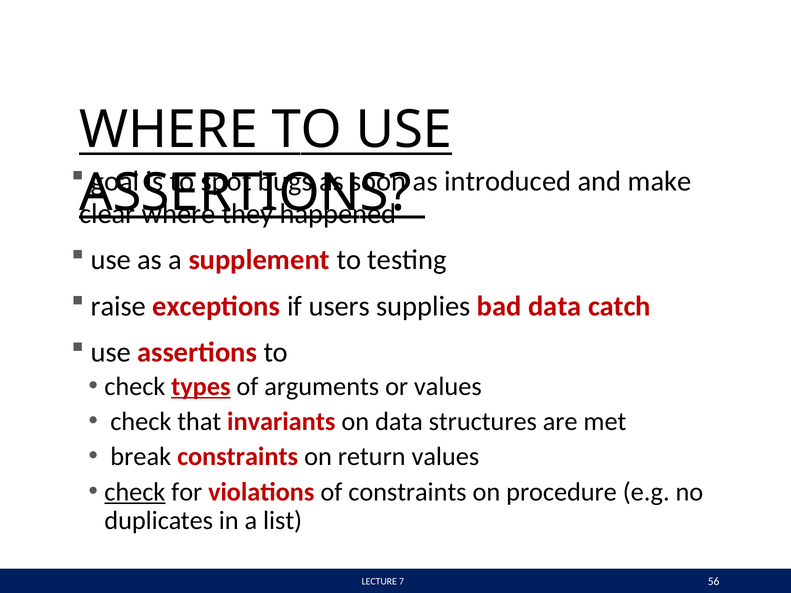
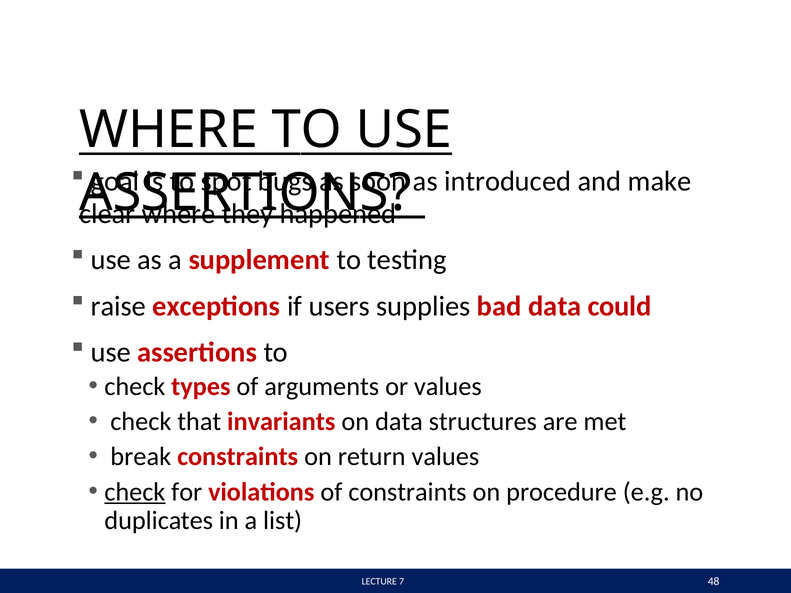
catch: catch -> could
types underline: present -> none
56: 56 -> 48
